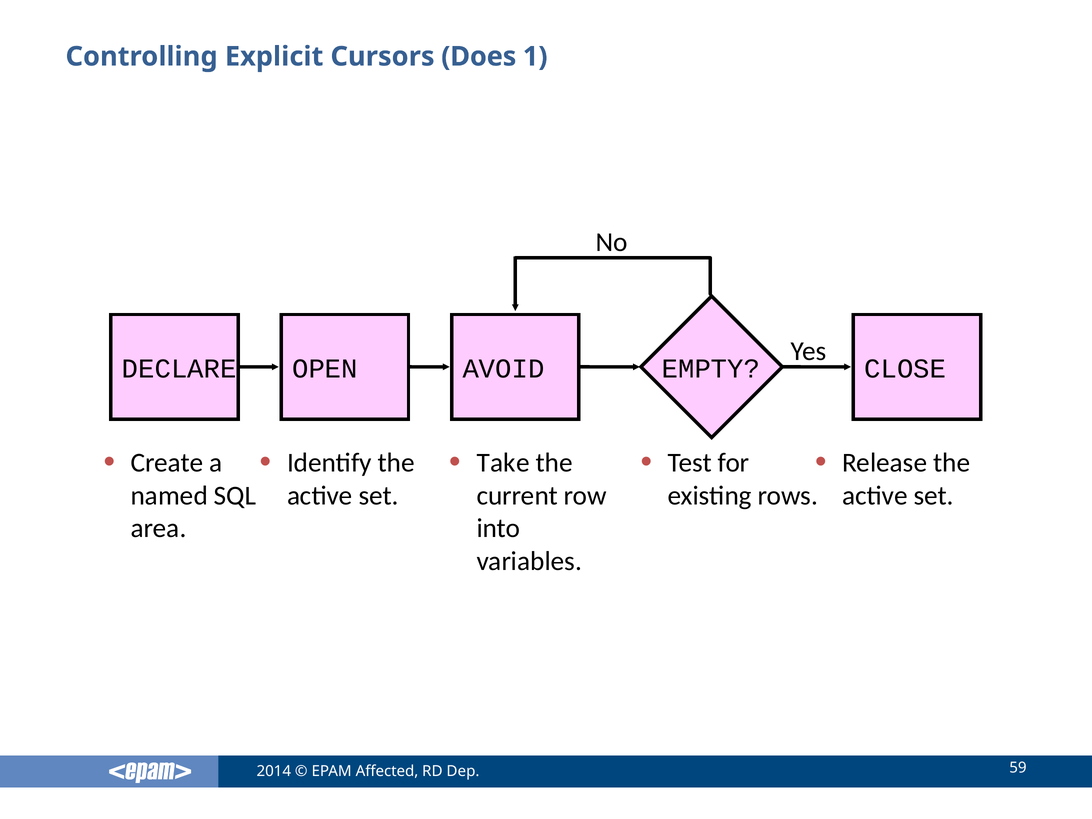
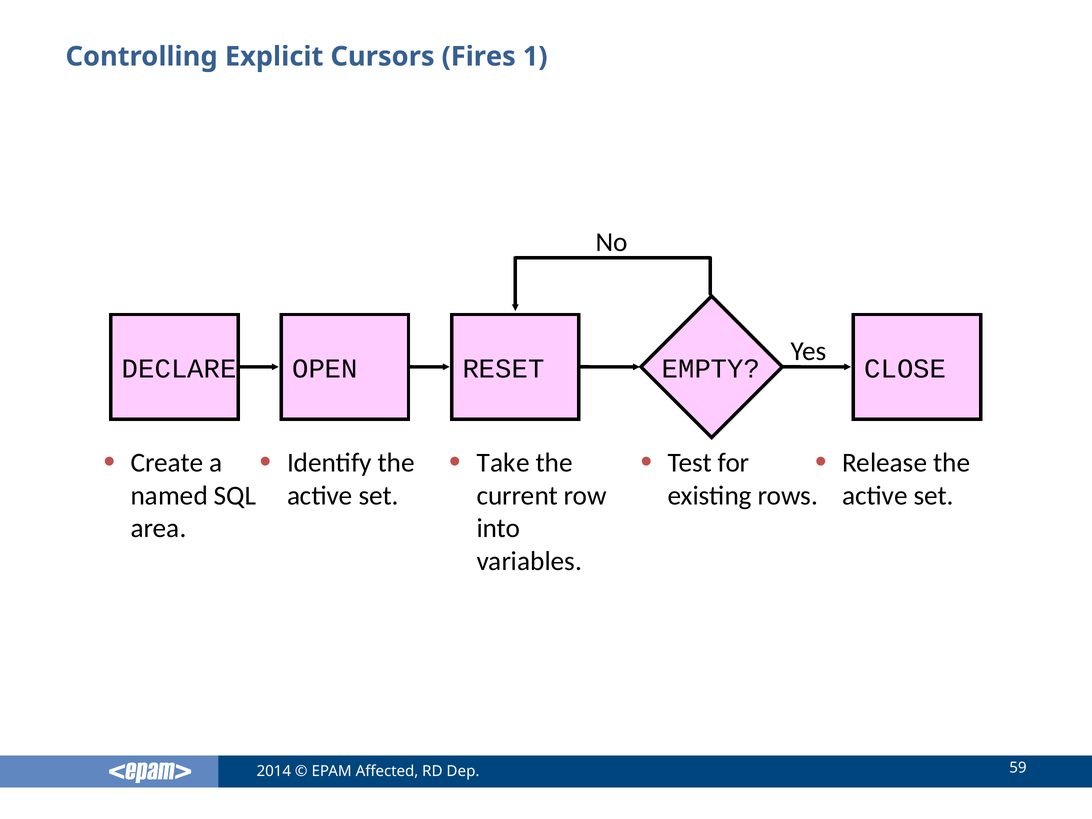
Does: Does -> Fires
AVOID: AVOID -> RESET
